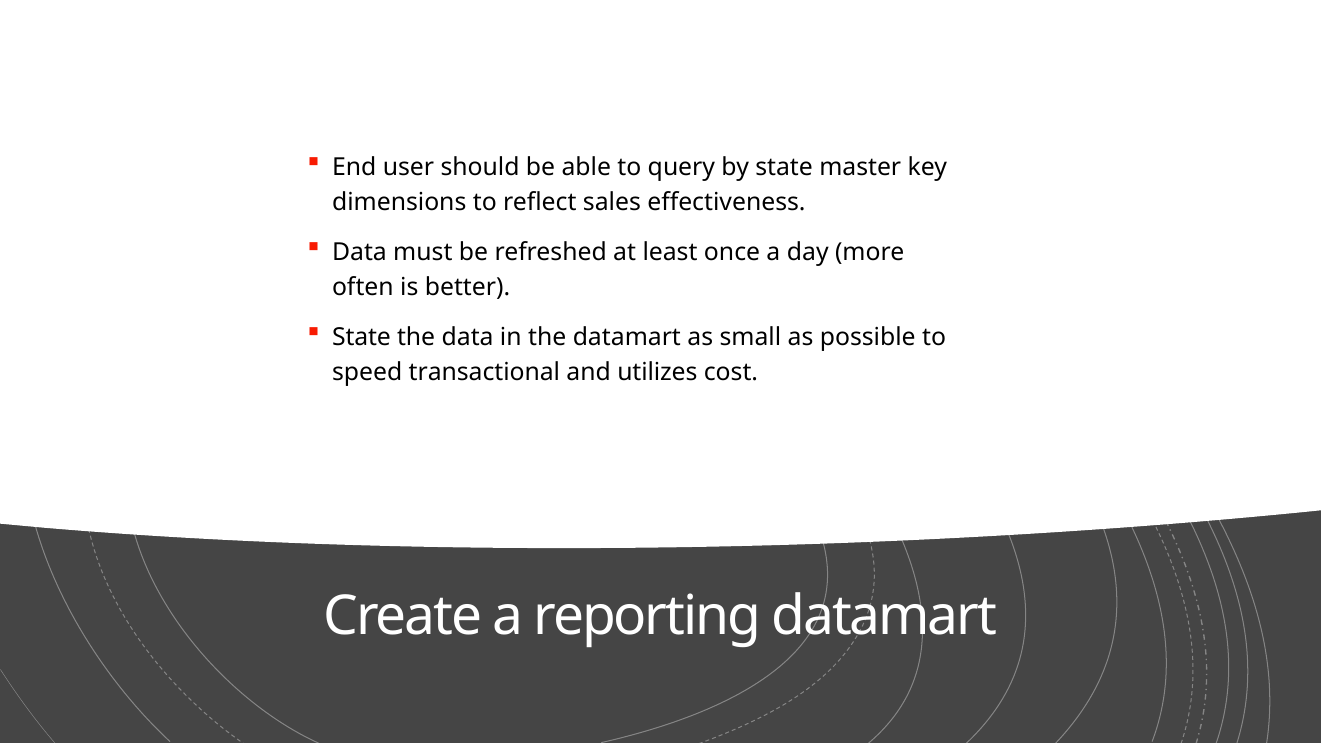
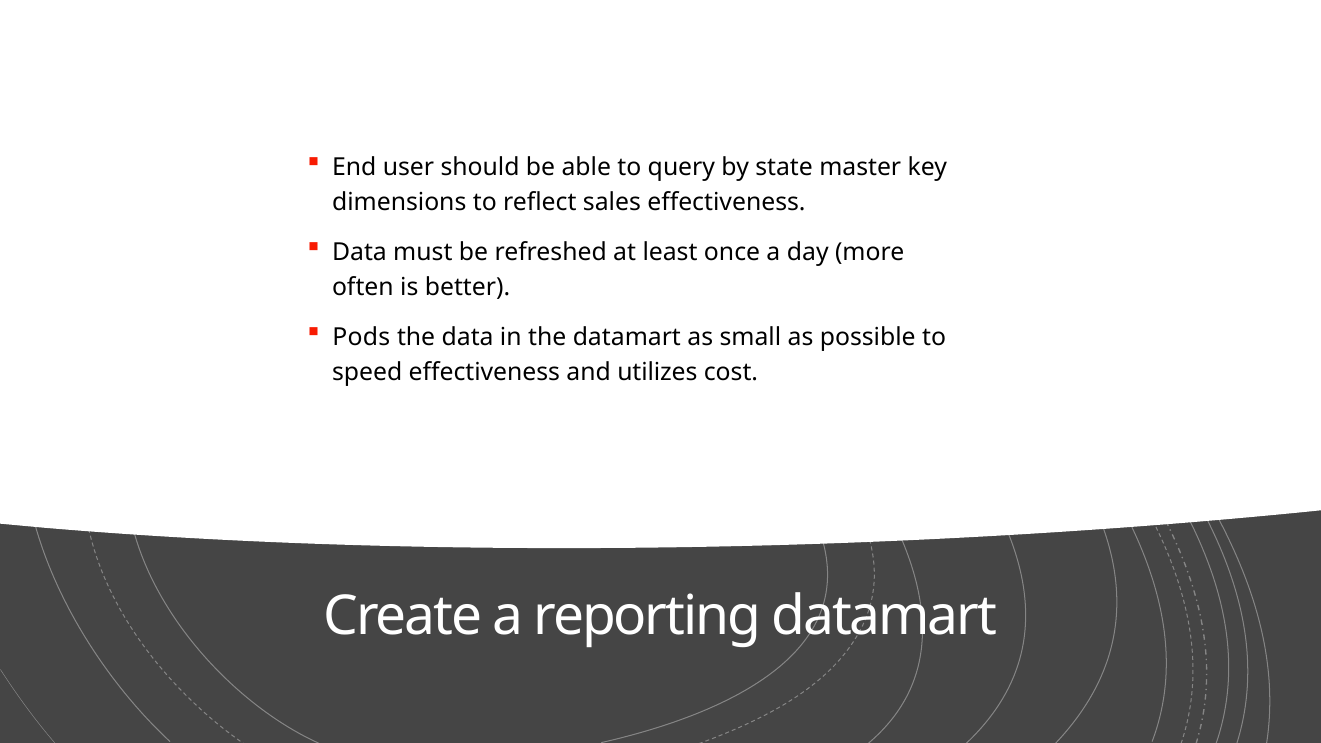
State at (361, 337): State -> Pods
speed transactional: transactional -> effectiveness
